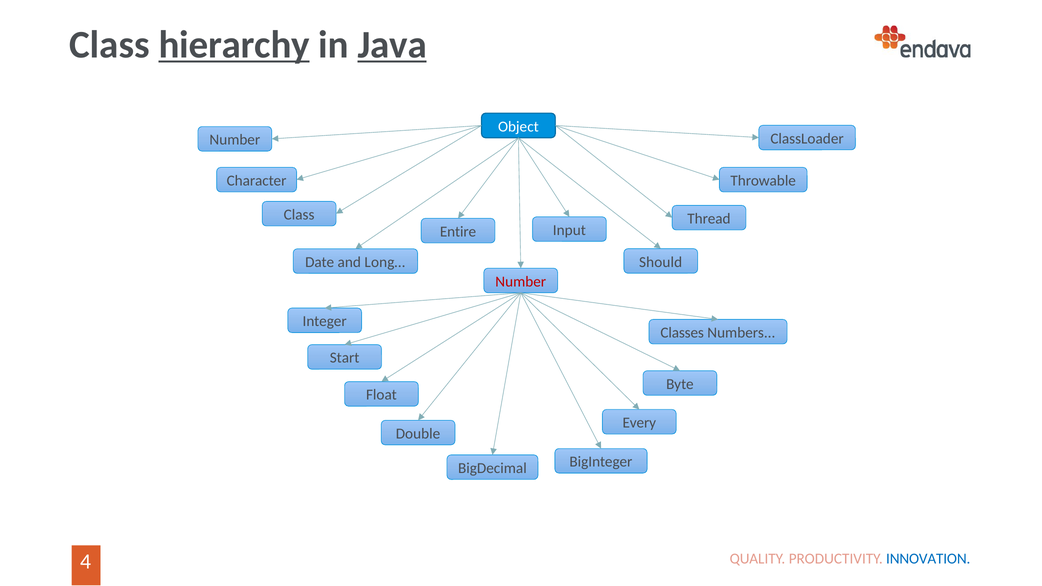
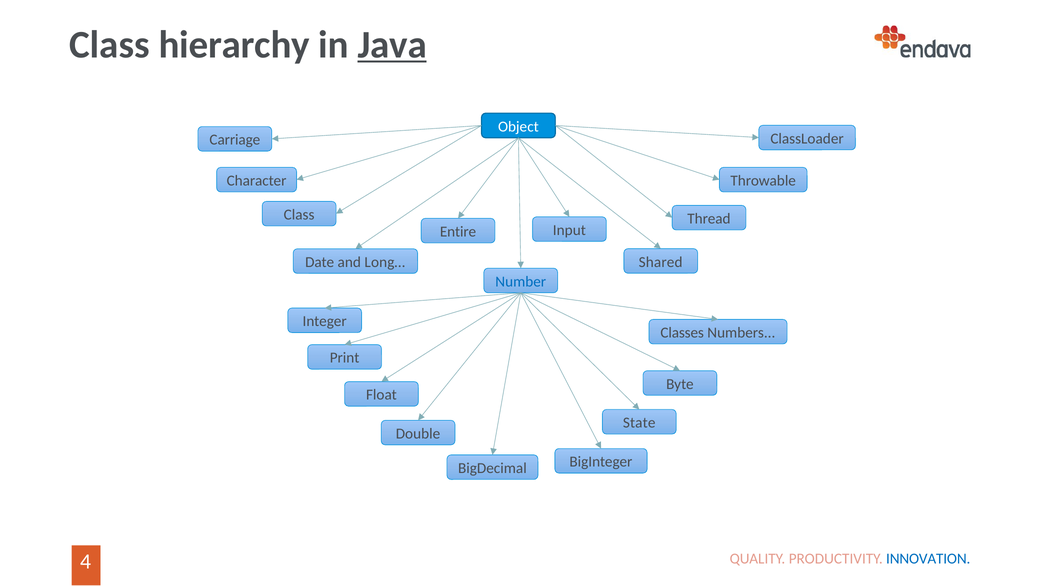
hierarchy underline: present -> none
Number at (235, 140): Number -> Carriage
Should: Should -> Shared
Number at (521, 282) colour: red -> blue
Start: Start -> Print
Every: Every -> State
